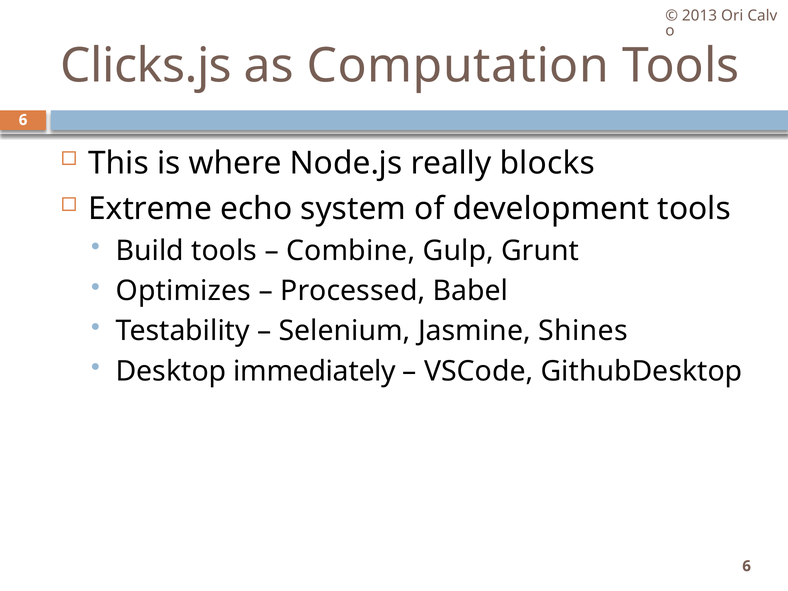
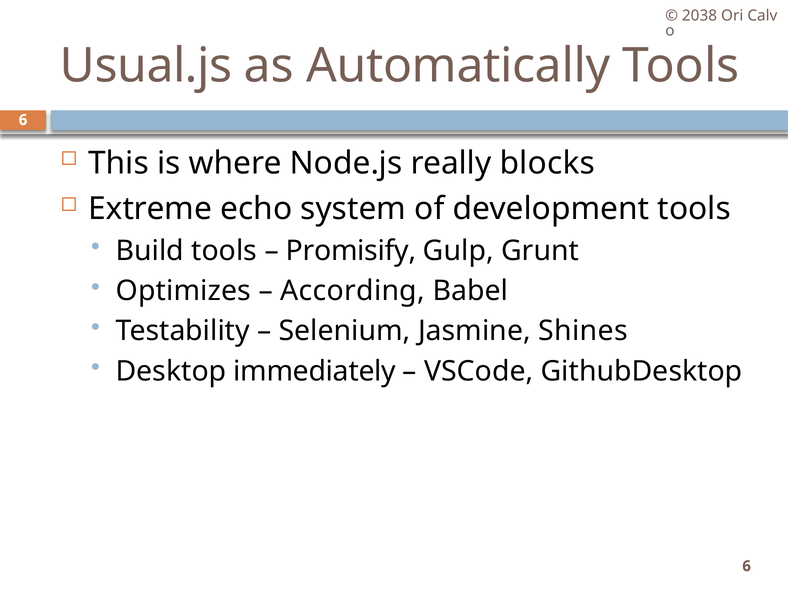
2013: 2013 -> 2038
Clicks.js: Clicks.js -> Usual.js
Computation: Computation -> Automatically
Combine: Combine -> Promisify
Processed: Processed -> According
